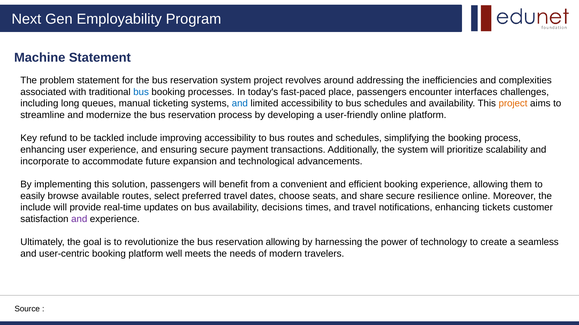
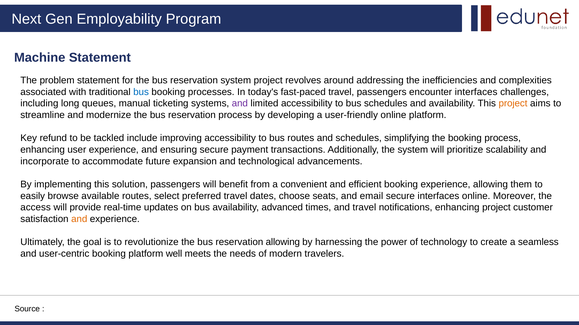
fast-paced place: place -> travel
and at (240, 104) colour: blue -> purple
share: share -> email
secure resilience: resilience -> interfaces
include at (36, 208): include -> access
decisions: decisions -> advanced
enhancing tickets: tickets -> project
and at (79, 219) colour: purple -> orange
